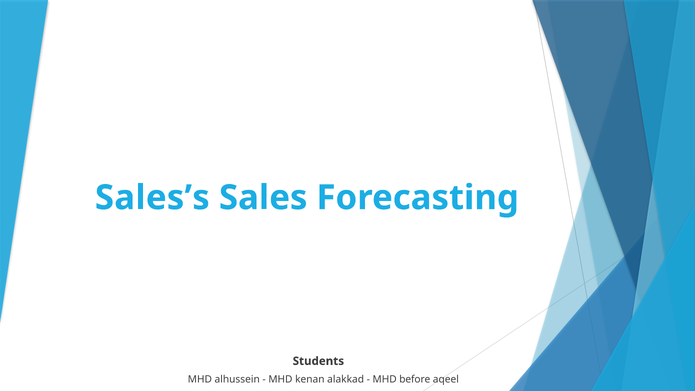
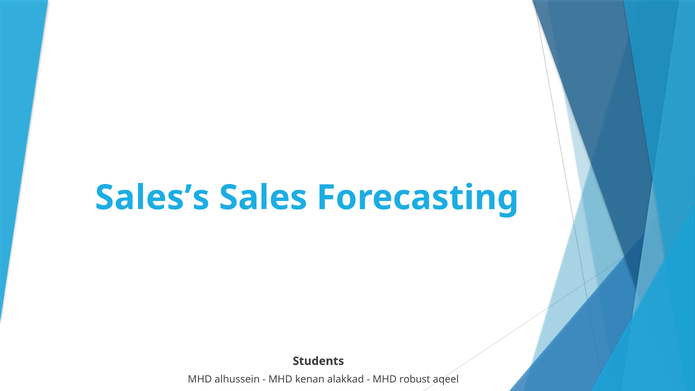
before: before -> robust
